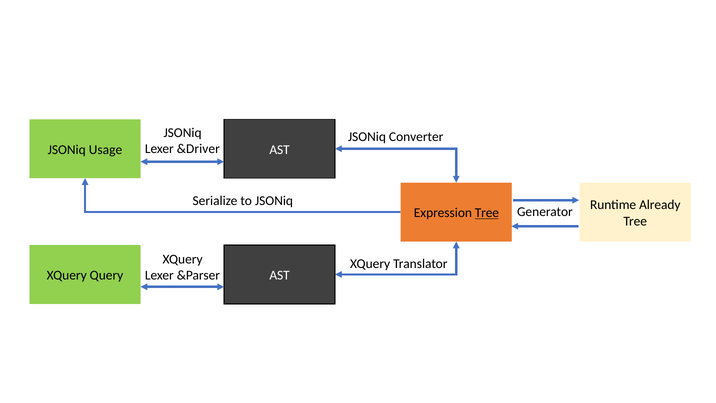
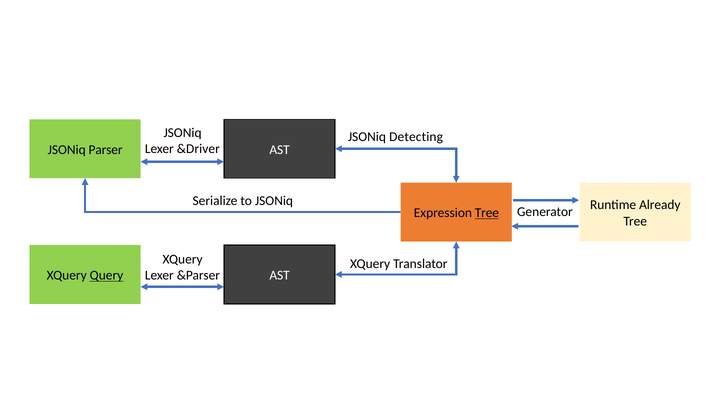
Converter: Converter -> Detecting
Usage: Usage -> Parser
Query underline: none -> present
